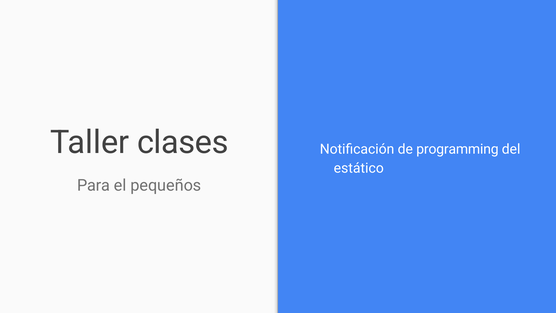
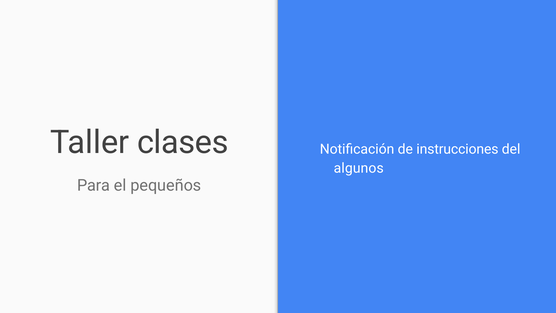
programming: programming -> instrucciones
estático: estático -> algunos
